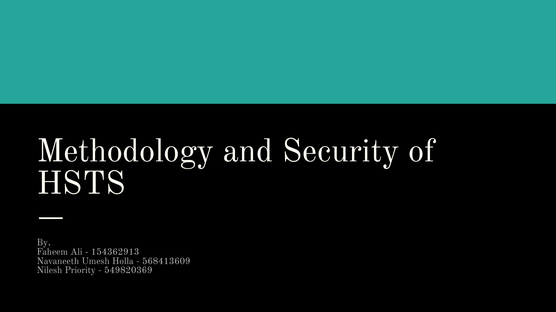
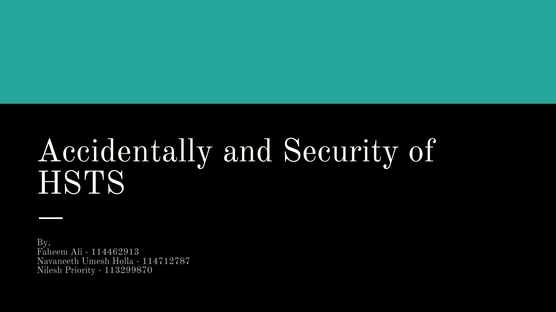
Methodology: Methodology -> Accidentally
154362913: 154362913 -> 114462913
568413609: 568413609 -> 114712787
549820369: 549820369 -> 113299870
